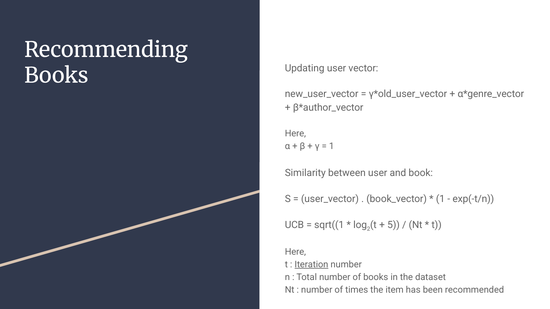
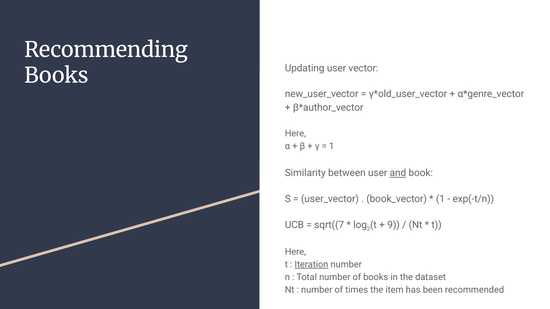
and underline: none -> present
sqrt((1: sqrt((1 -> sqrt((7
5: 5 -> 9
